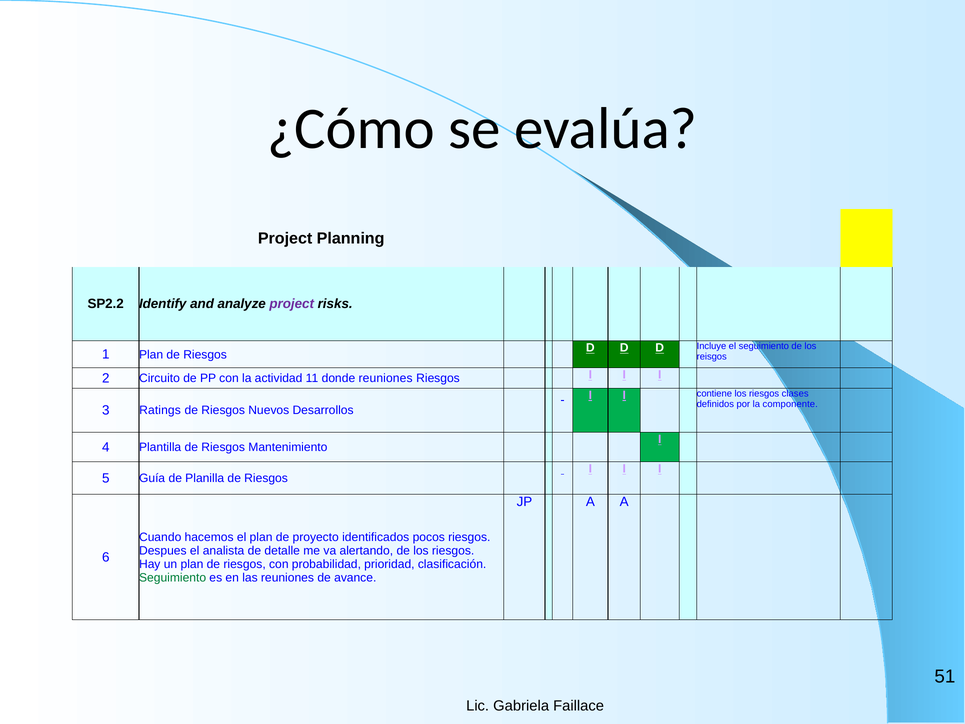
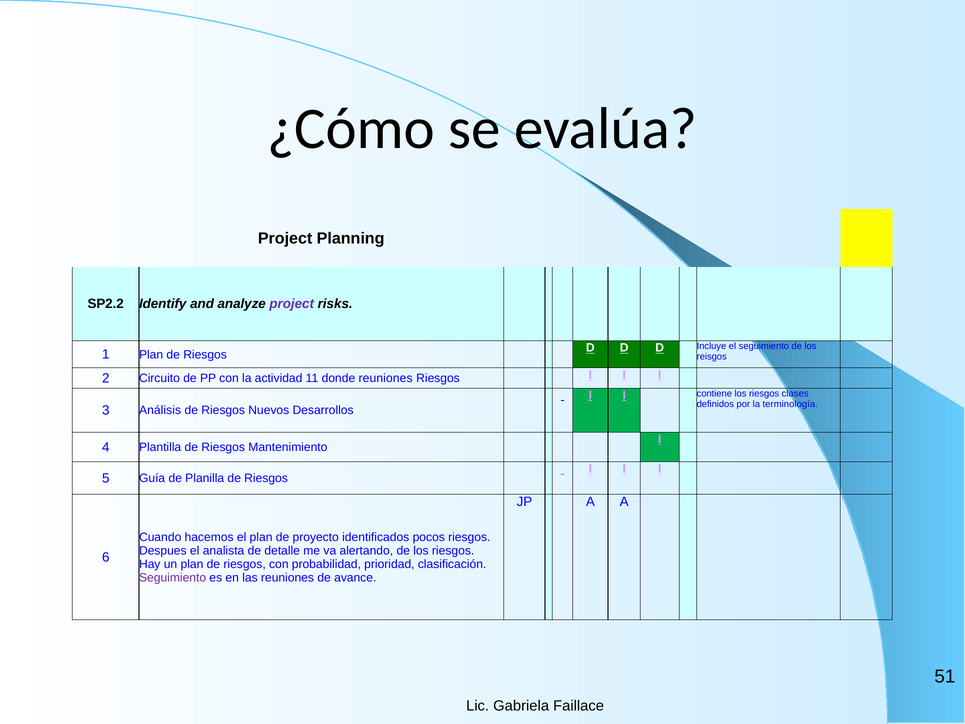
componente: componente -> terminología
Ratings: Ratings -> Análisis
Seguimiento at (173, 577) colour: green -> purple
